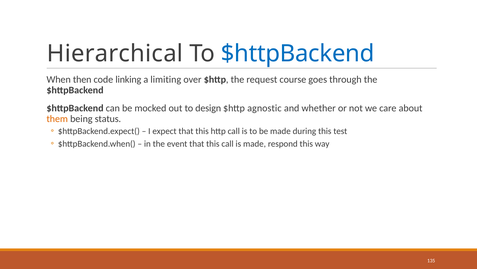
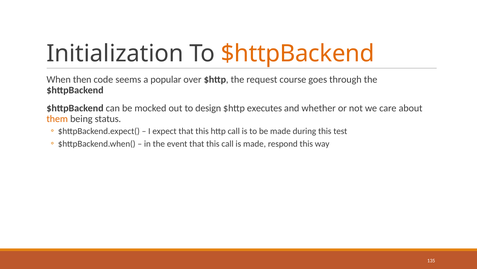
Hierarchical: Hierarchical -> Initialization
$httpBackend at (298, 53) colour: blue -> orange
linking: linking -> seems
limiting: limiting -> popular
agnostic: agnostic -> executes
